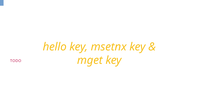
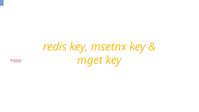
hello: hello -> redis
